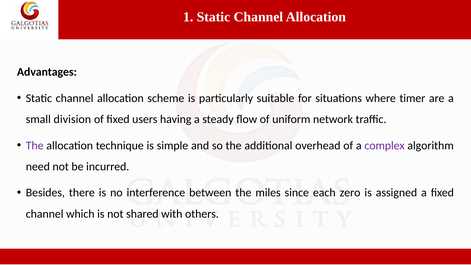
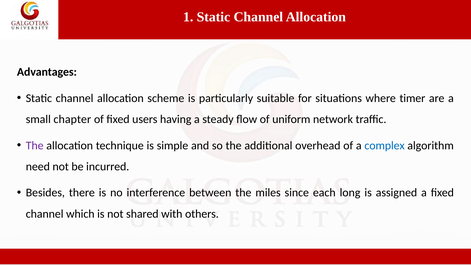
division: division -> chapter
complex colour: purple -> blue
zero: zero -> long
